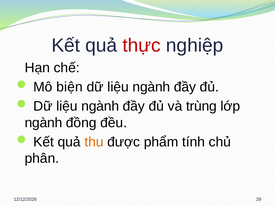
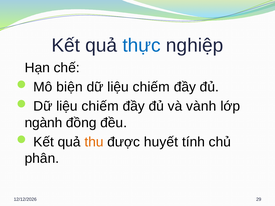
thực colour: red -> blue
ngành at (151, 87): ngành -> chiếm
ngành at (100, 106): ngành -> chiếm
trùng: trùng -> vành
phẩm: phẩm -> huyết
